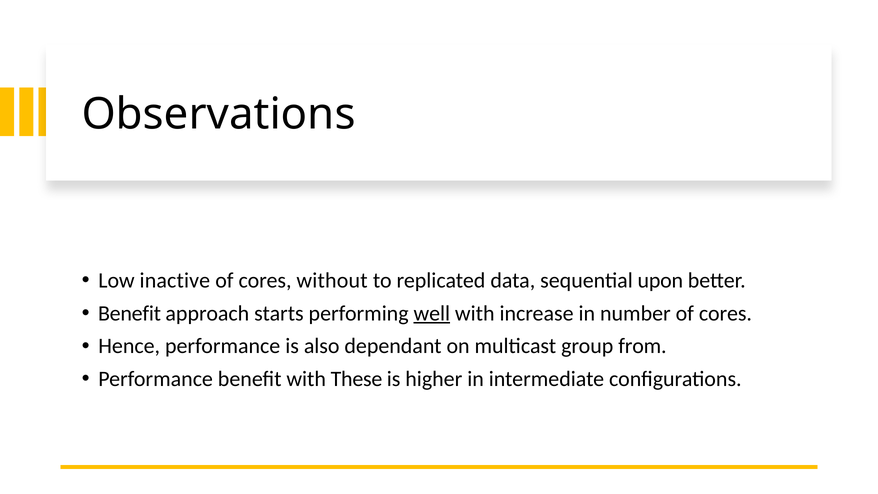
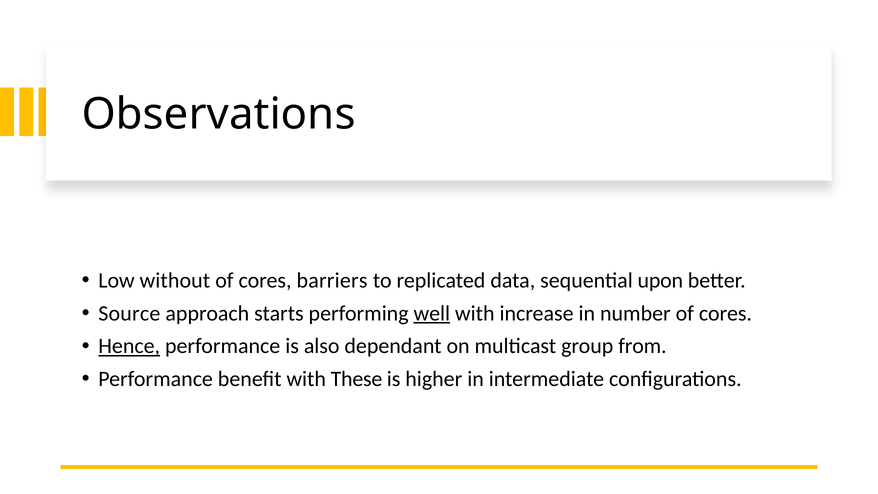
inactive: inactive -> without
without: without -> barriers
Benefit at (130, 313): Benefit -> Source
Hence underline: none -> present
